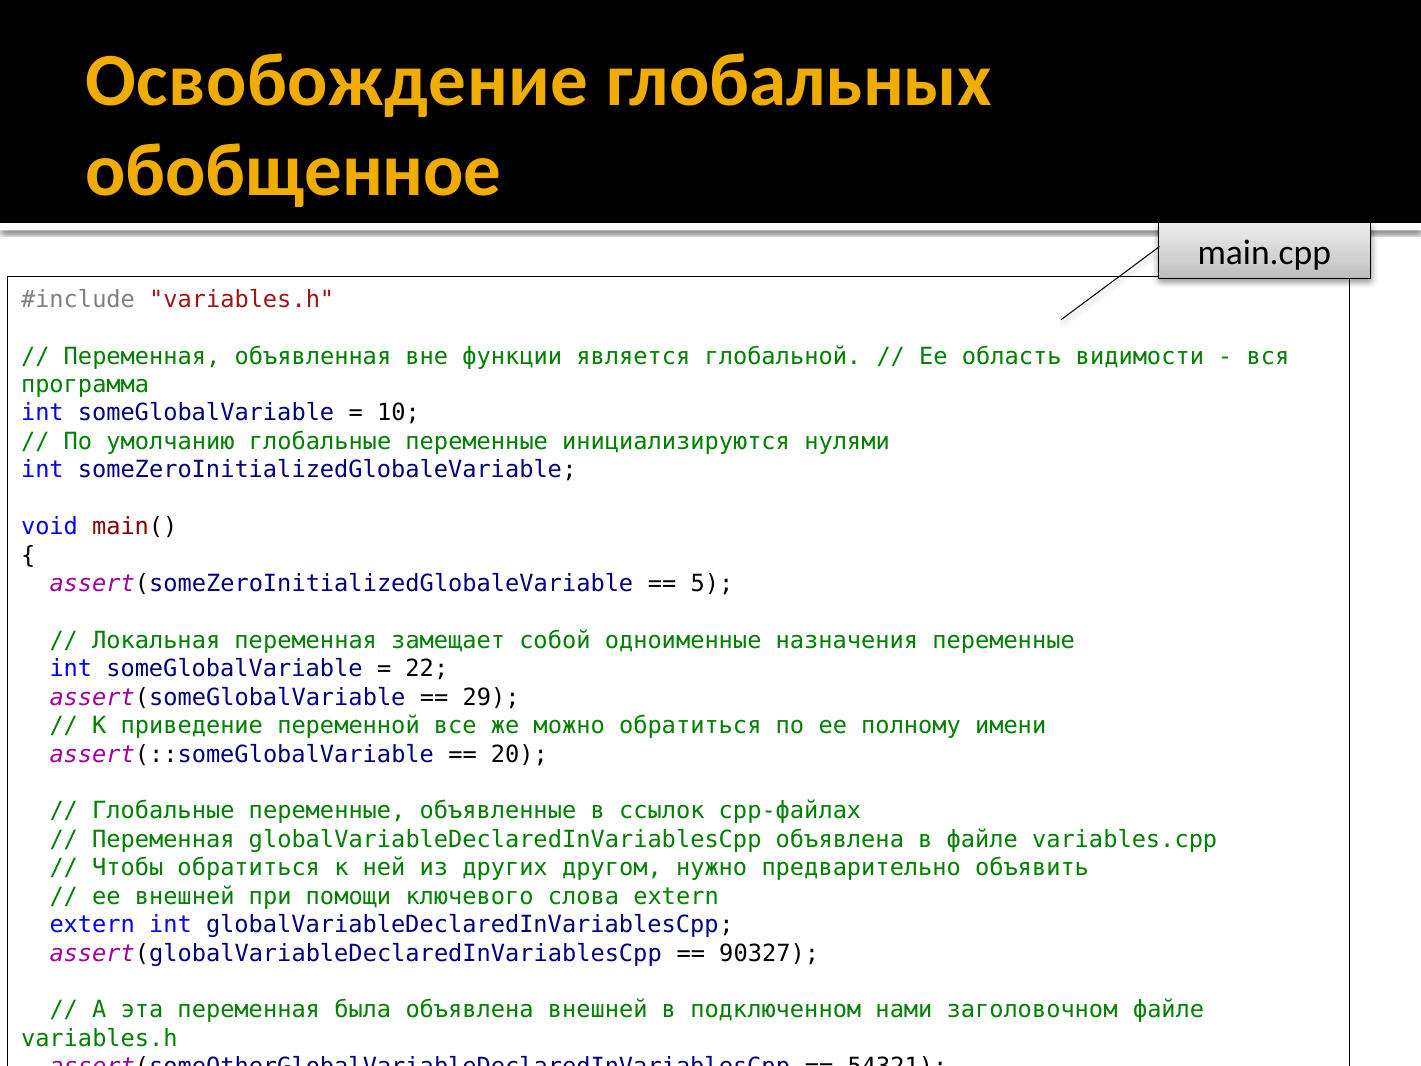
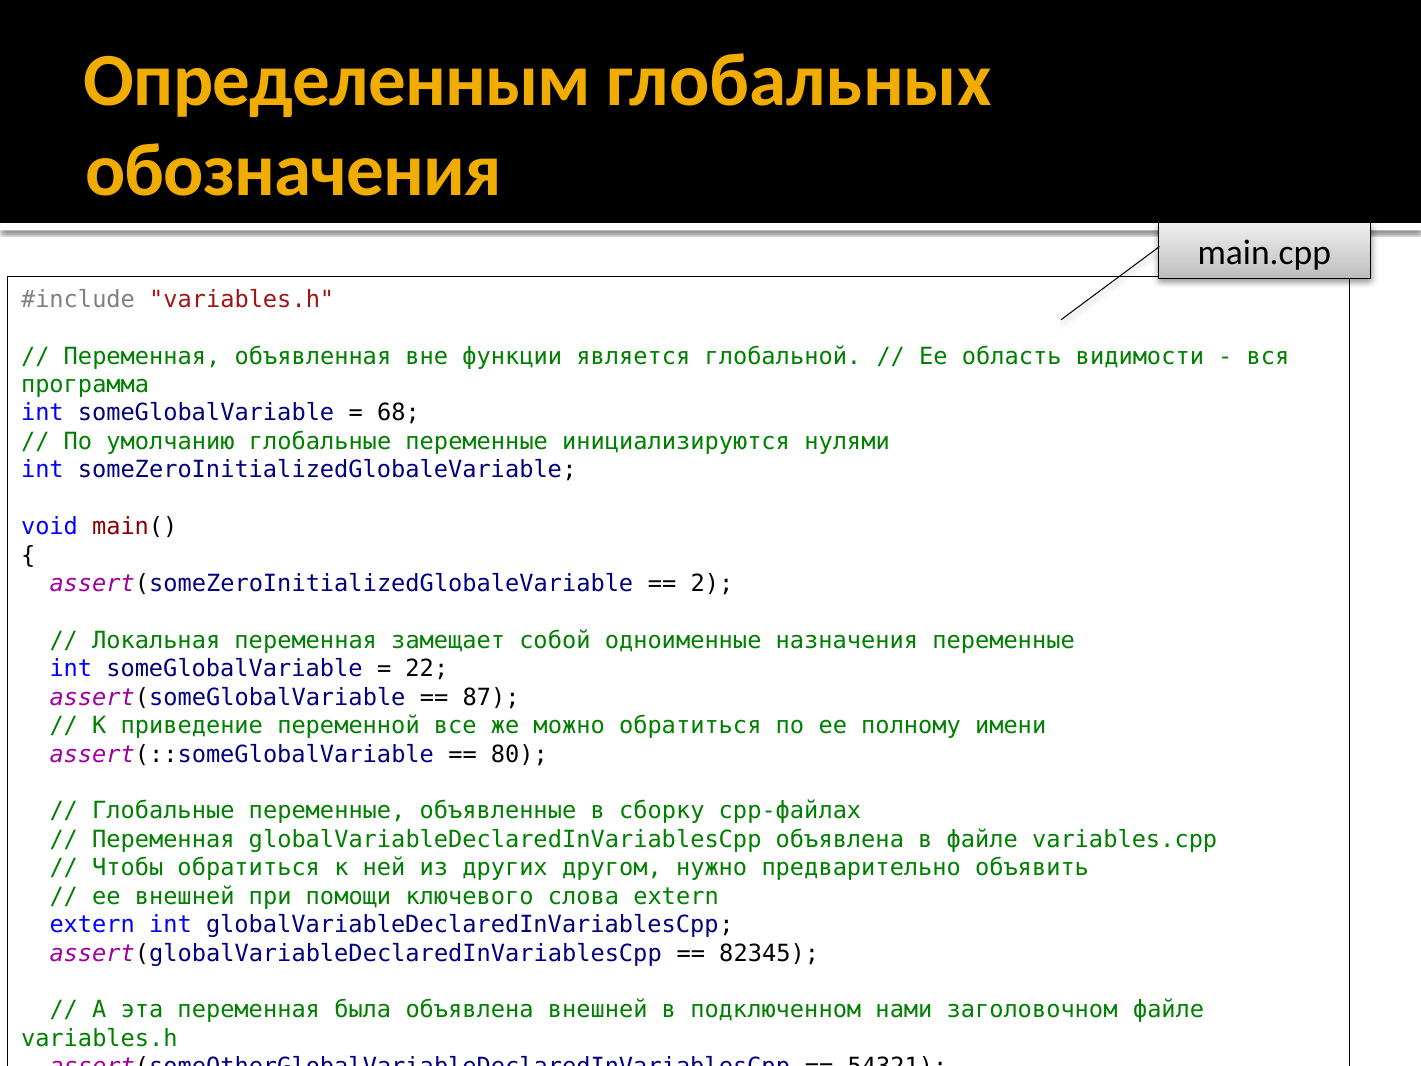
Освобождение: Освобождение -> Определенным
обобщенное: обобщенное -> обозначения
10: 10 -> 68
5: 5 -> 2
29: 29 -> 87
20: 20 -> 80
ссылок: ссылок -> сборку
90327: 90327 -> 82345
